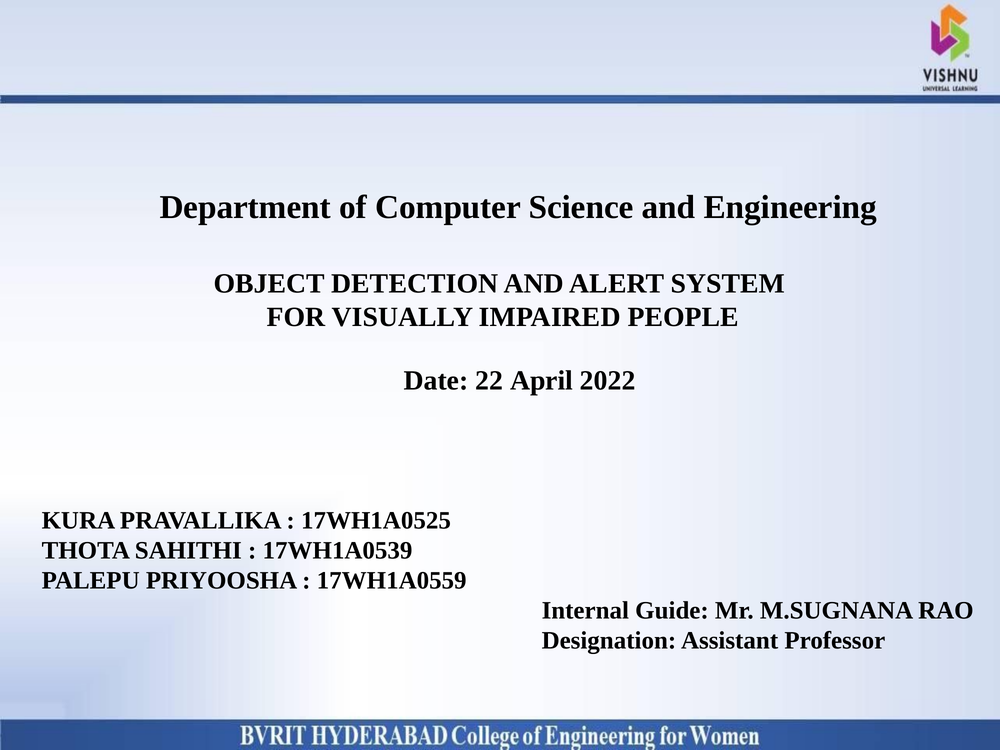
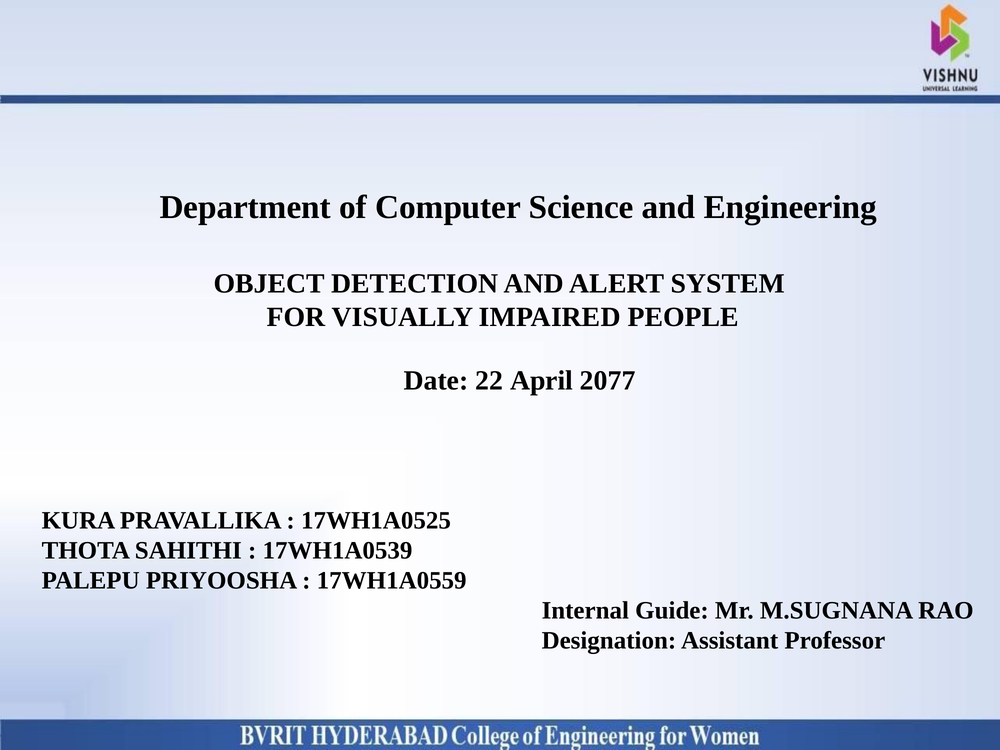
2022: 2022 -> 2077
